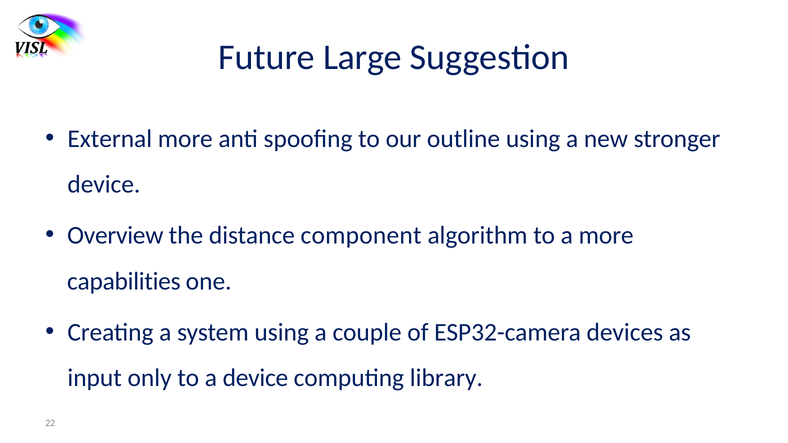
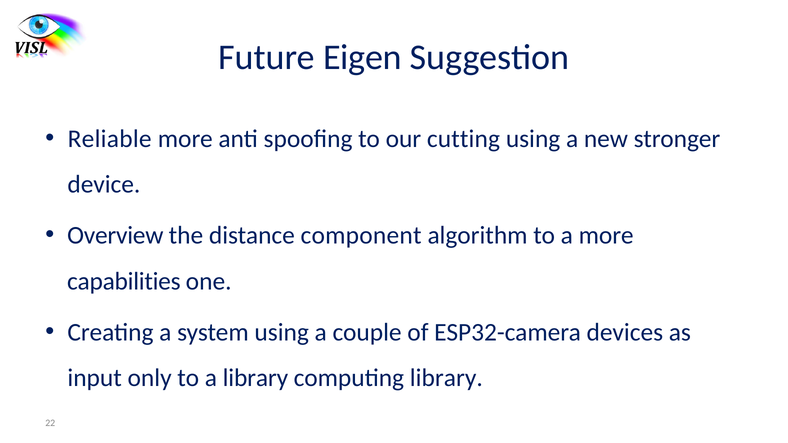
Large: Large -> Eigen
External: External -> Reliable
outline: outline -> cutting
a device: device -> library
